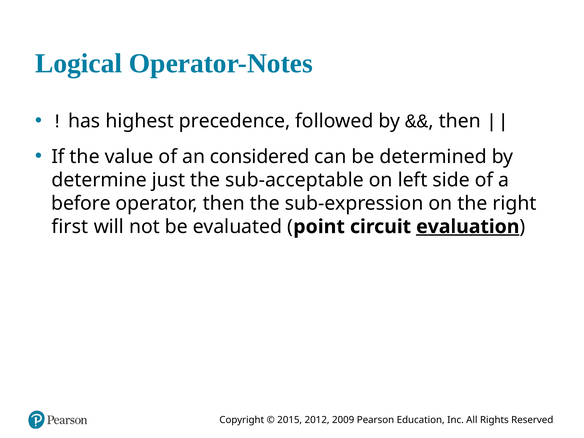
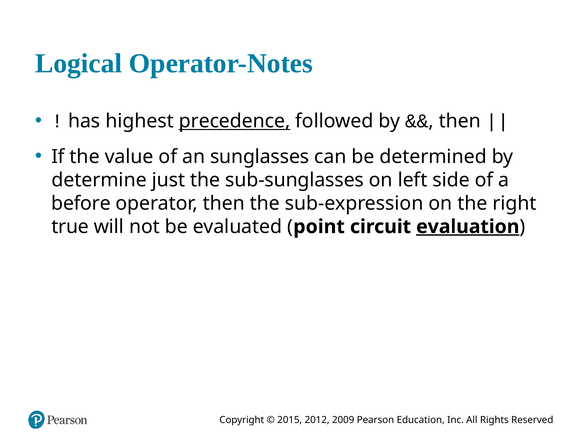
precedence underline: none -> present
considered: considered -> sunglasses
sub-acceptable: sub-acceptable -> sub-sunglasses
first: first -> true
